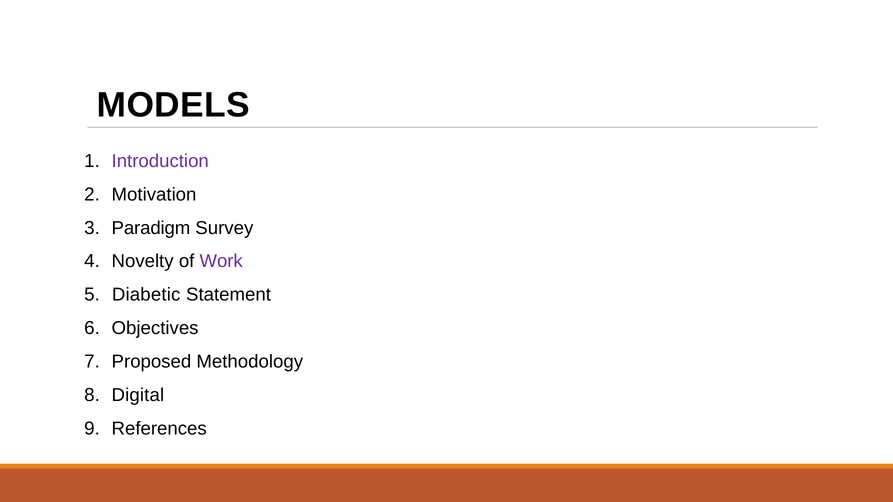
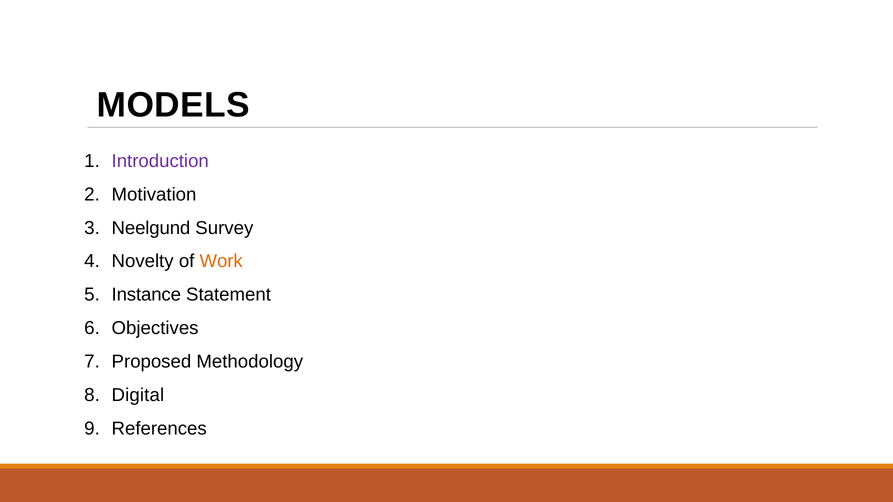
Paradigm: Paradigm -> Neelgund
Work colour: purple -> orange
Diabetic: Diabetic -> Instance
